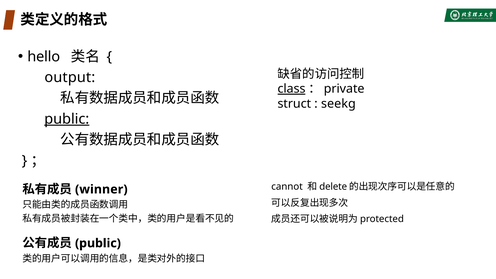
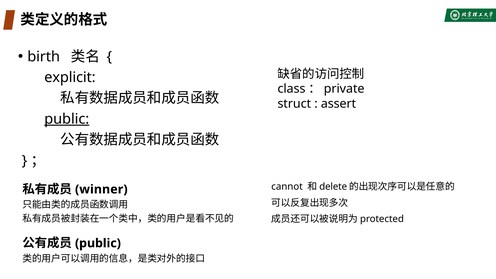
hello: hello -> birth
output: output -> explicit
class underline: present -> none
seekg: seekg -> assert
